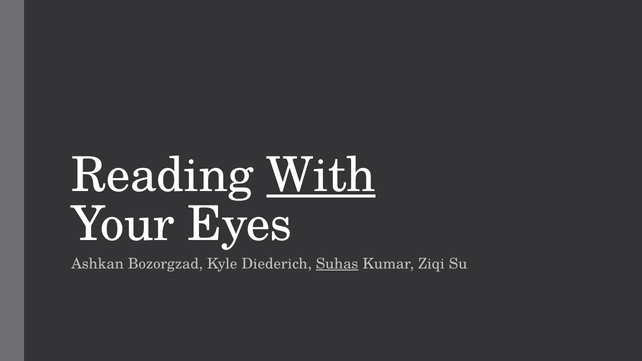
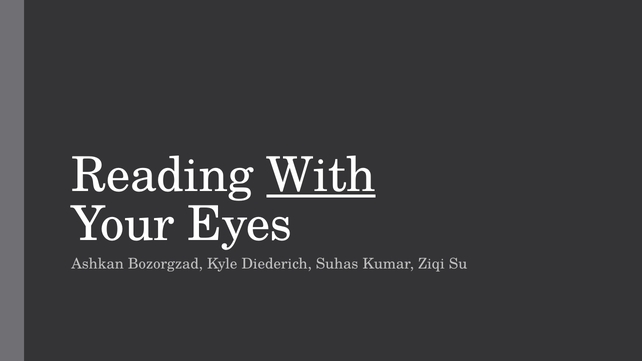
Suhas underline: present -> none
